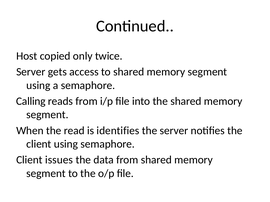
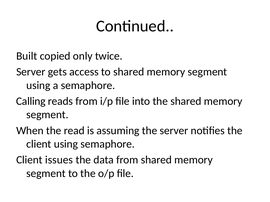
Host: Host -> Built
identifies: identifies -> assuming
